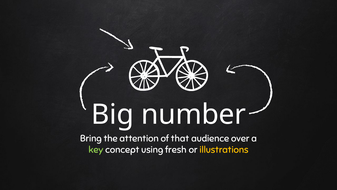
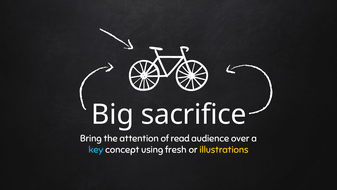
number: number -> sacrifice
that: that -> read
key colour: light green -> light blue
